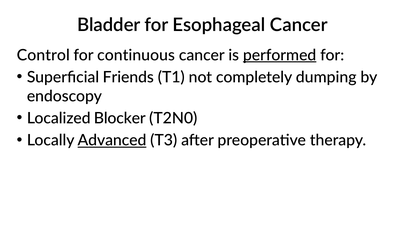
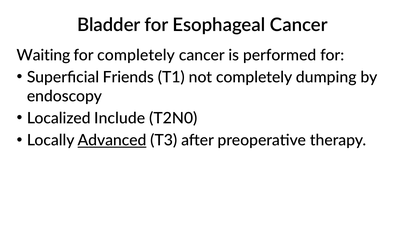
Control: Control -> Waiting
for continuous: continuous -> completely
performed underline: present -> none
Blocker: Blocker -> Include
